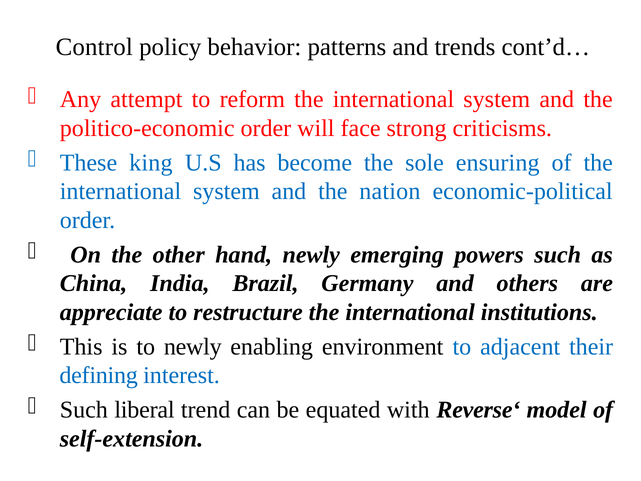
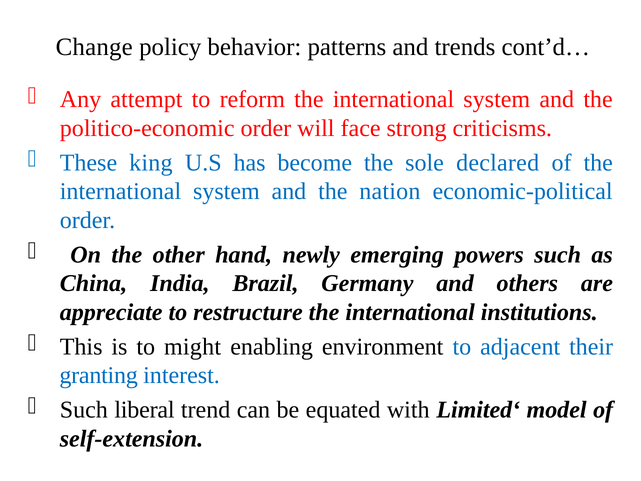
Control: Control -> Change
ensuring: ensuring -> declared
to newly: newly -> might
defining: defining -> granting
Reverse‘: Reverse‘ -> Limited‘
